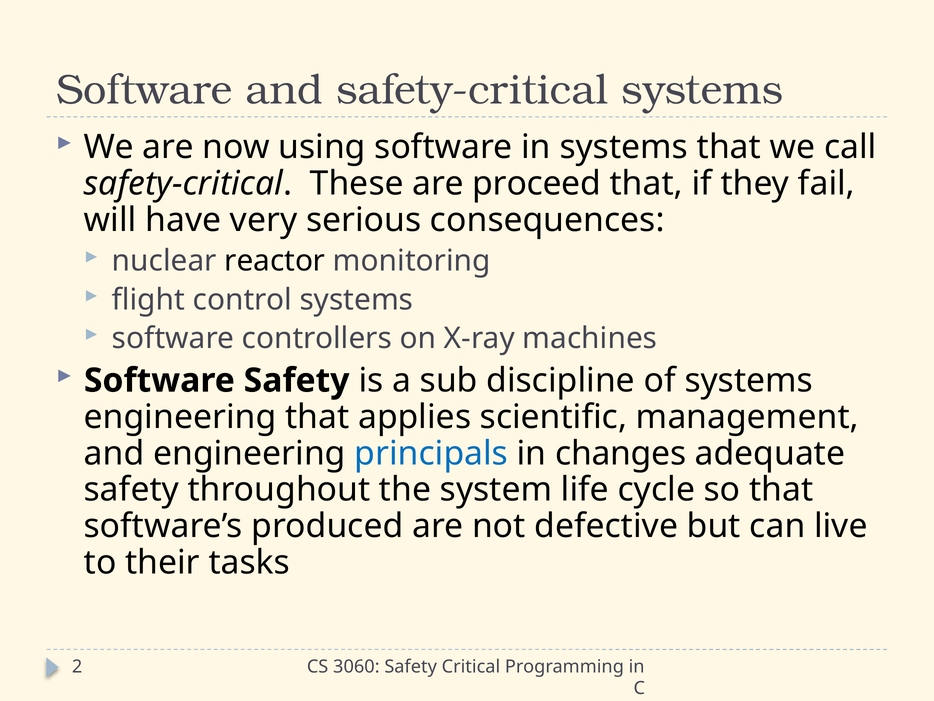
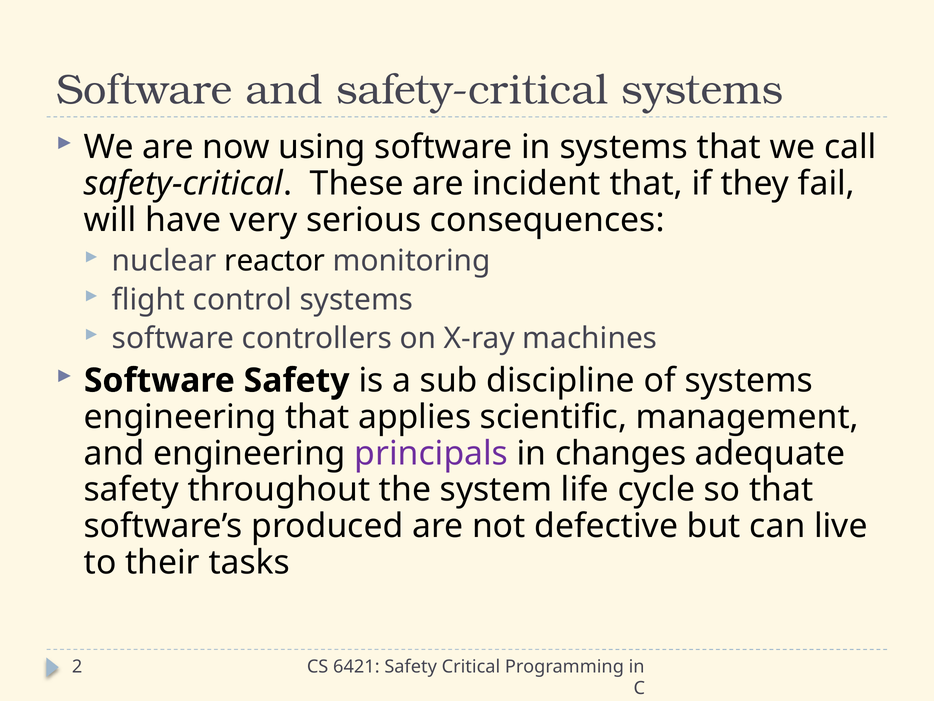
proceed: proceed -> incident
principals colour: blue -> purple
3060: 3060 -> 6421
